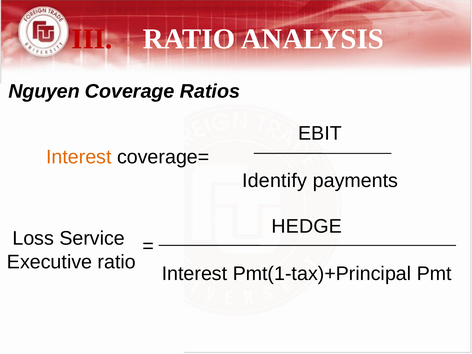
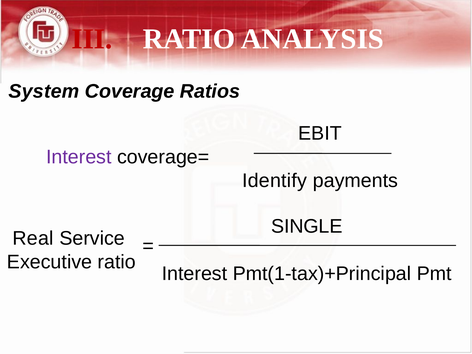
Nguyen: Nguyen -> System
Interest at (79, 157) colour: orange -> purple
HEDGE: HEDGE -> SINGLE
Loss: Loss -> Real
